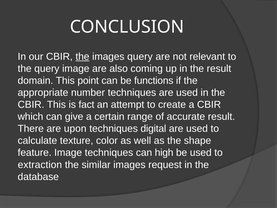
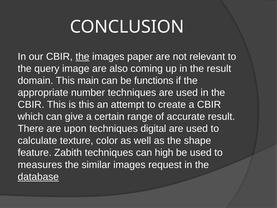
images query: query -> paper
point: point -> main
is fact: fact -> this
feature Image: Image -> Zabith
extraction: extraction -> measures
database underline: none -> present
